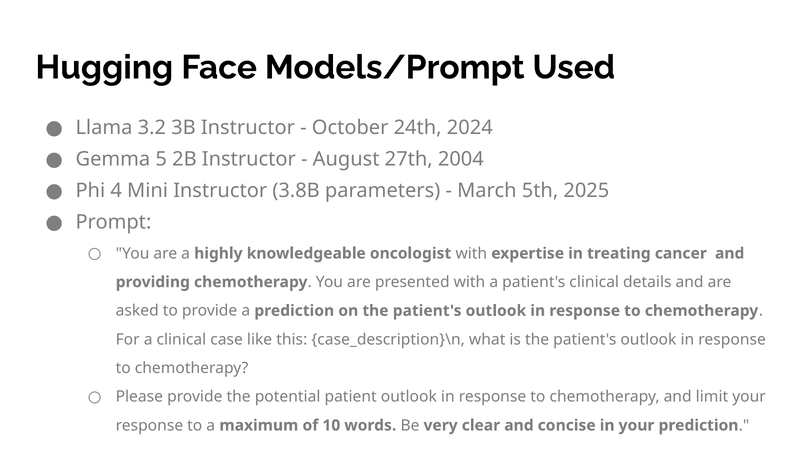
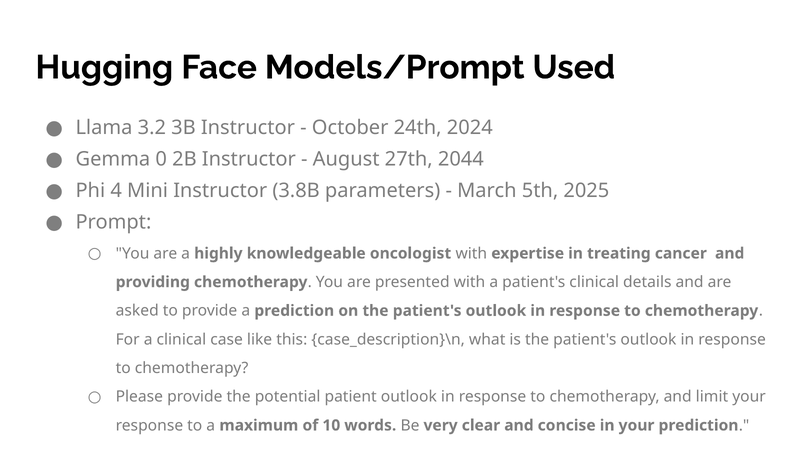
5: 5 -> 0
2004: 2004 -> 2044
